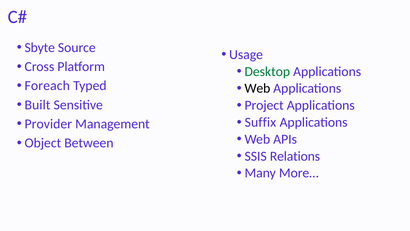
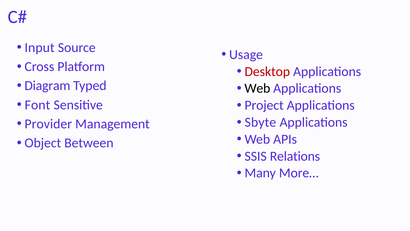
Sbyte: Sbyte -> Input
Desktop colour: green -> red
Foreach: Foreach -> Diagram
Built: Built -> Font
Suffix: Suffix -> Sbyte
